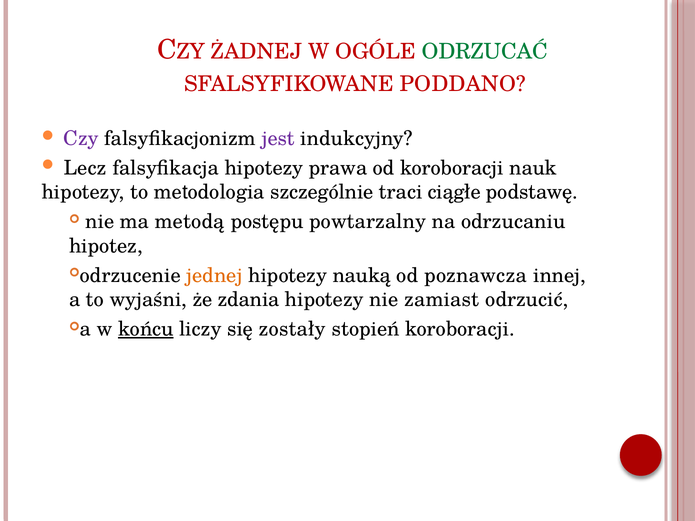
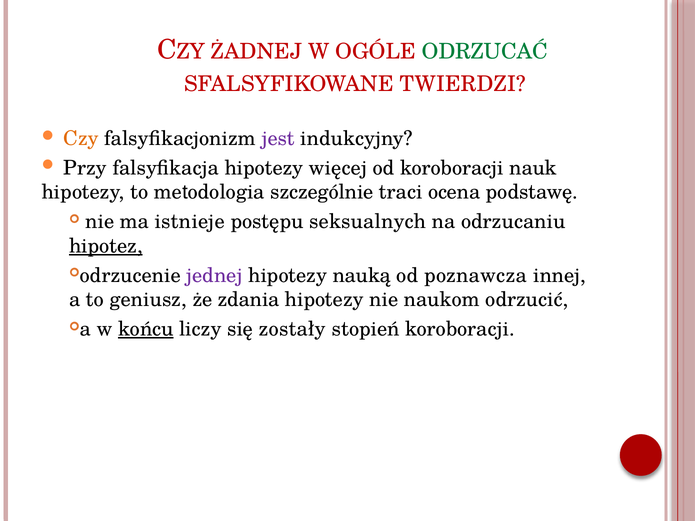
PODDANO: PODDANO -> TWIERDZI
Czy colour: purple -> orange
Lecz: Lecz -> Przy
prawa: prawa -> więcej
ciągłe: ciągłe -> ocena
metodą: metodą -> istnieje
powtarzalny: powtarzalny -> seksualnych
hipotez underline: none -> present
jednej colour: orange -> purple
wyjaśni: wyjaśni -> geniusz
zamiast: zamiast -> naukom
